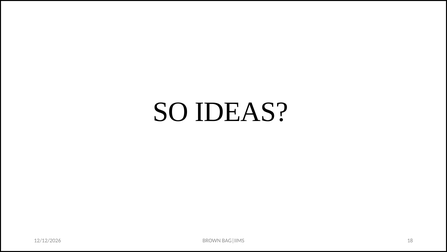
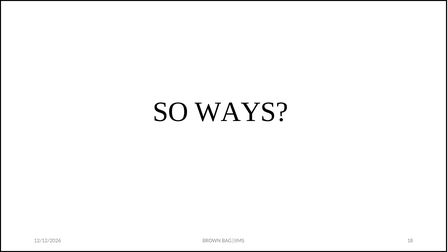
IDEAS: IDEAS -> WAYS
